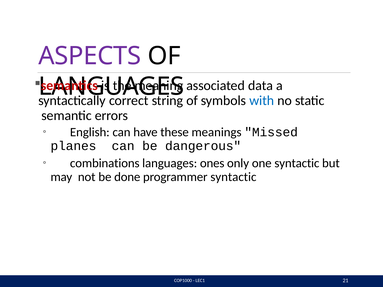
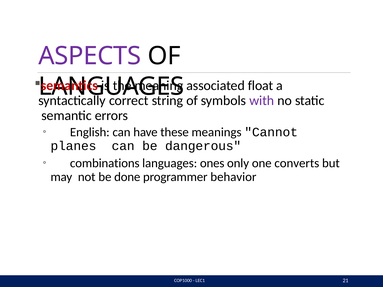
data: data -> float
with colour: blue -> purple
Missed: Missed -> Cannot
one syntactic: syntactic -> converts
programmer syntactic: syntactic -> behavior
